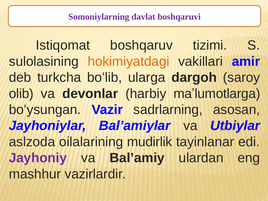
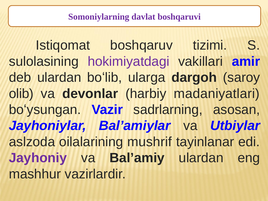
hokimiyatdagi colour: orange -> purple
deb turkcha: turkcha -> ulardan
maʼlumotlarga: maʼlumotlarga -> madaniyatlari
mudirlik: mudirlik -> mushrif
